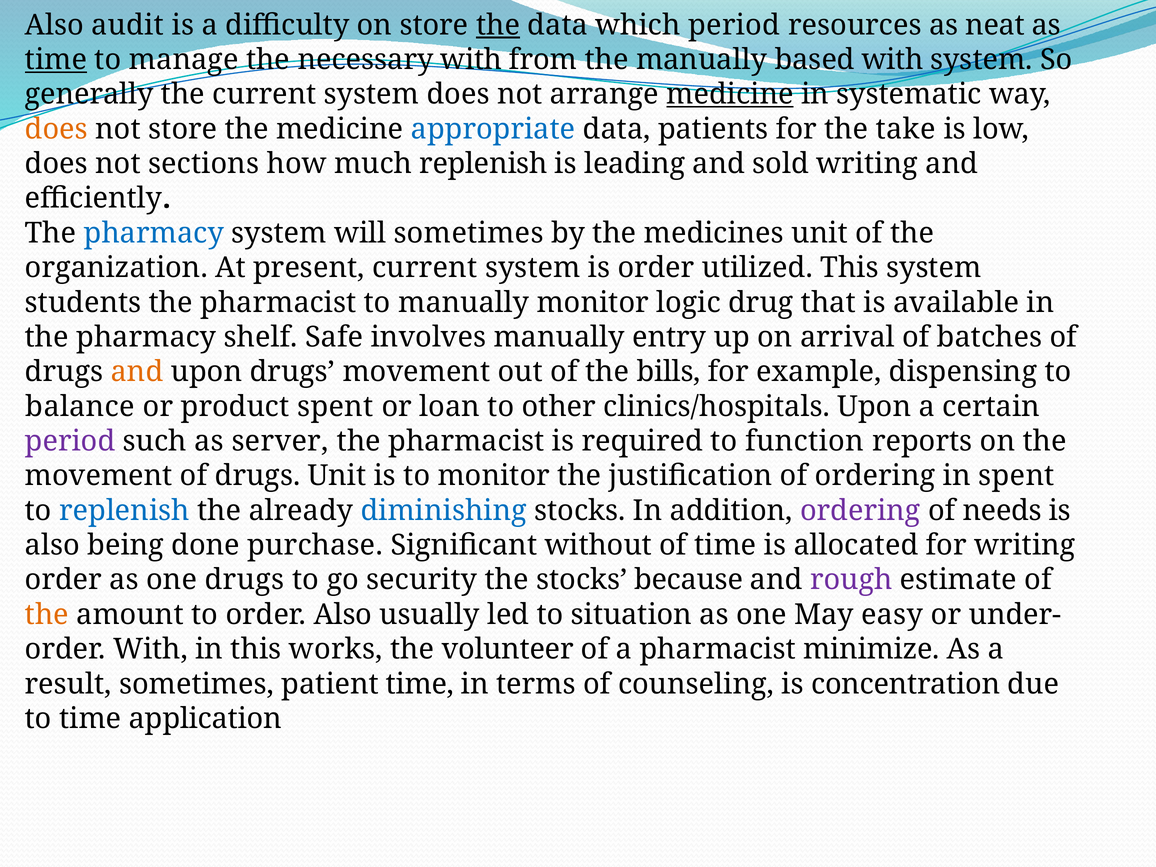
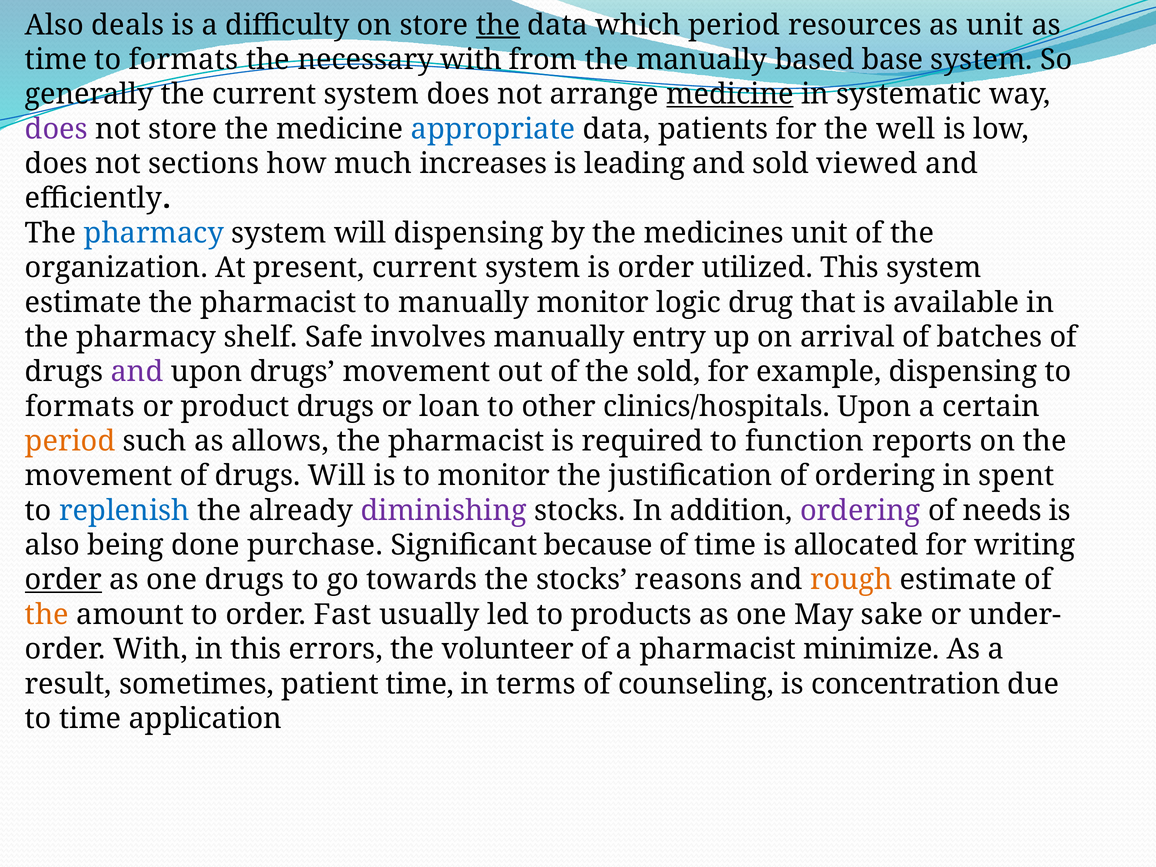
audit: audit -> deals
as neat: neat -> unit
time at (56, 60) underline: present -> none
manage at (184, 60): manage -> formats
based with: with -> base
does at (56, 129) colour: orange -> purple
take: take -> well
much replenish: replenish -> increases
sold writing: writing -> viewed
will sometimes: sometimes -> dispensing
students at (83, 302): students -> estimate
and at (137, 372) colour: orange -> purple
the bills: bills -> sold
balance at (80, 407): balance -> formats
product spent: spent -> drugs
period at (70, 441) colour: purple -> orange
server: server -> allows
drugs Unit: Unit -> Will
diminishing colour: blue -> purple
without: without -> because
order at (63, 580) underline: none -> present
security: security -> towards
because: because -> reasons
rough colour: purple -> orange
order Also: Also -> Fast
situation: situation -> products
easy: easy -> sake
works: works -> errors
